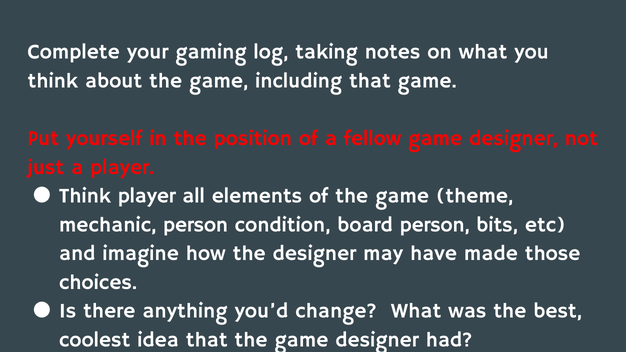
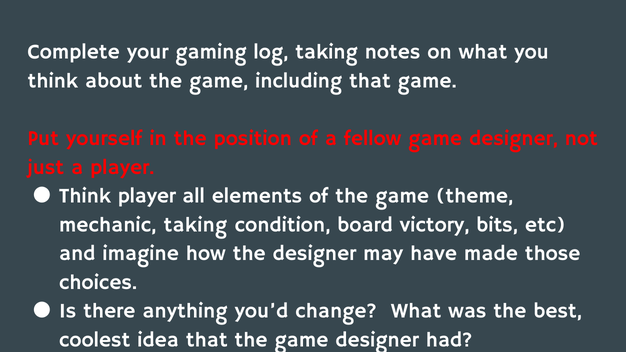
mechanic person: person -> taking
board person: person -> victory
